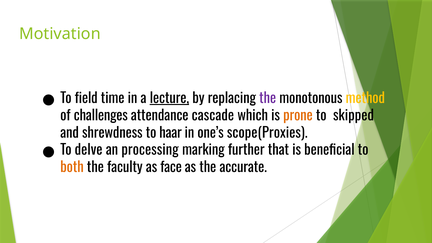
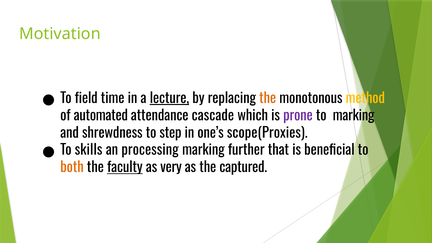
the at (268, 98) colour: purple -> orange
challenges: challenges -> automated
prone colour: orange -> purple
to skipped: skipped -> marking
haar: haar -> step
delve: delve -> skills
faculty underline: none -> present
face: face -> very
accurate: accurate -> captured
